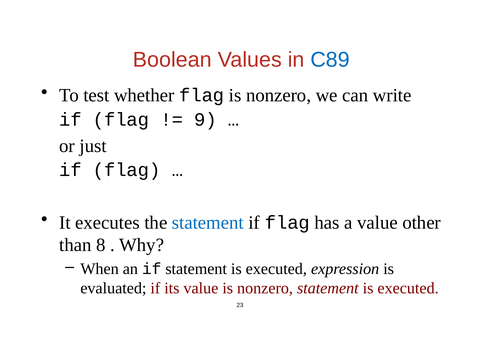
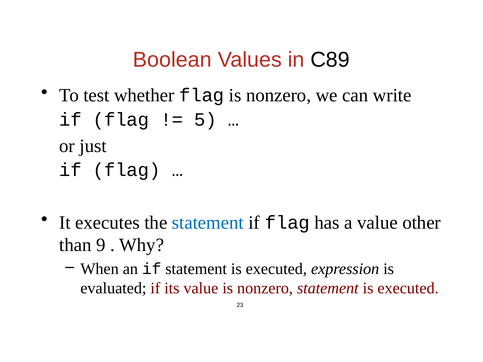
C89 colour: blue -> black
9: 9 -> 5
8: 8 -> 9
